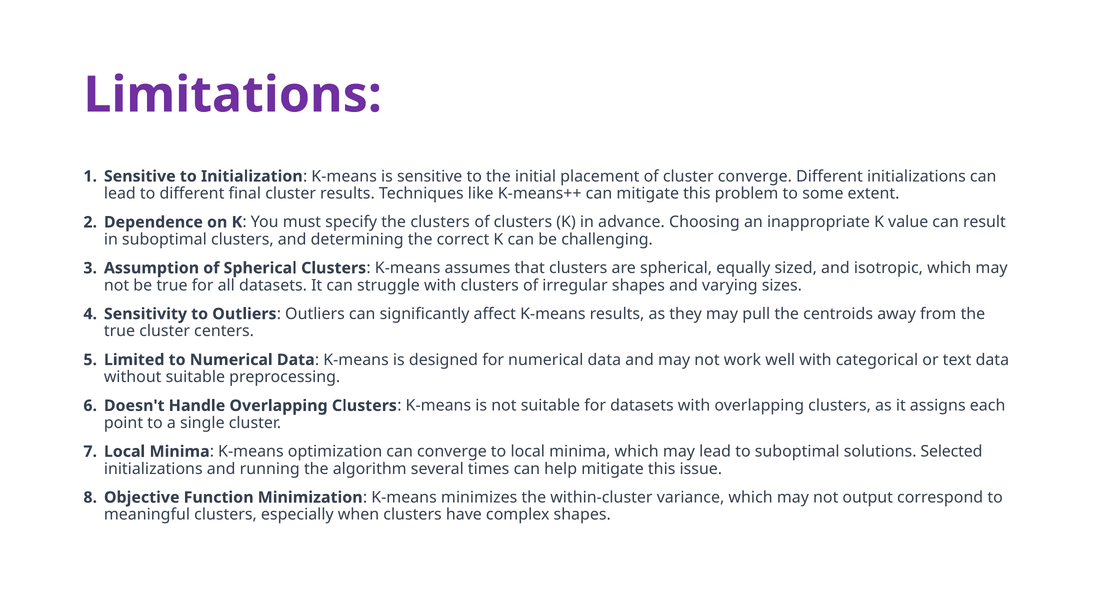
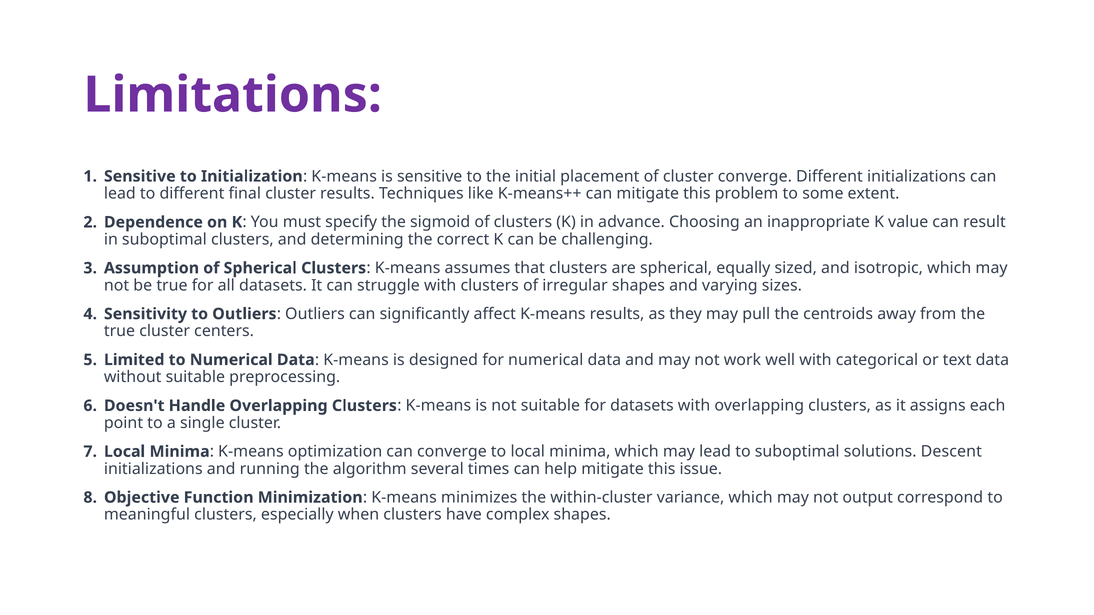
the clusters: clusters -> sigmoid
Selected: Selected -> Descent
